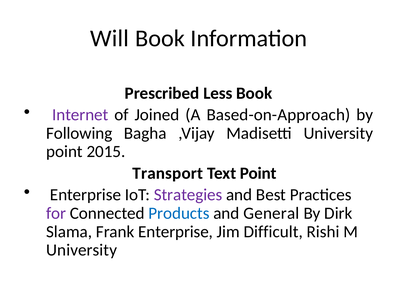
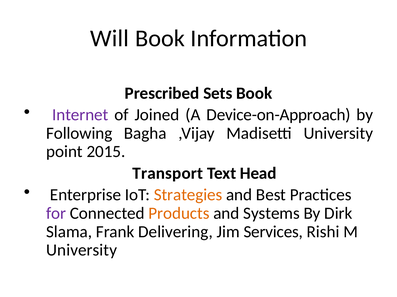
Less: Less -> Sets
Based-on-Approach: Based-on-Approach -> Device-on-Approach
Text Point: Point -> Head
Strategies colour: purple -> orange
Products colour: blue -> orange
General: General -> Systems
Frank Enterprise: Enterprise -> Delivering
Difficult: Difficult -> Services
